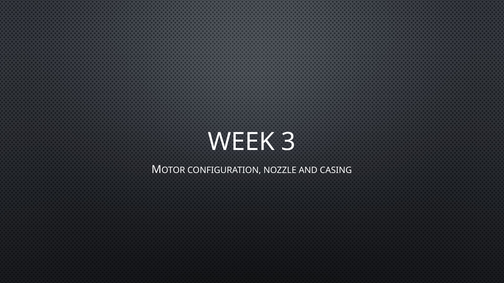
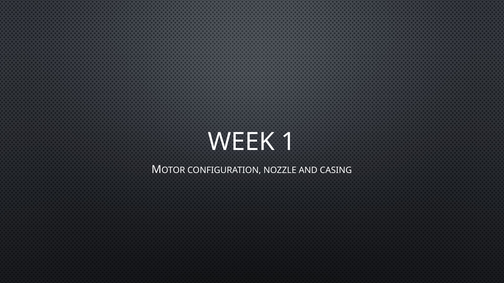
3: 3 -> 1
